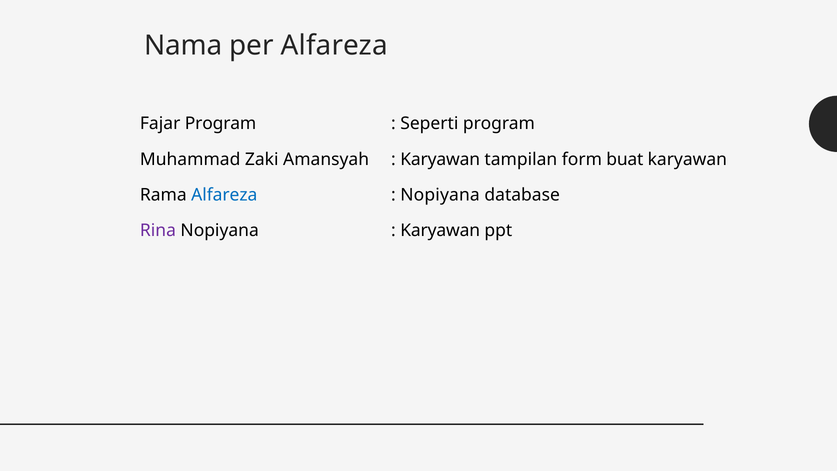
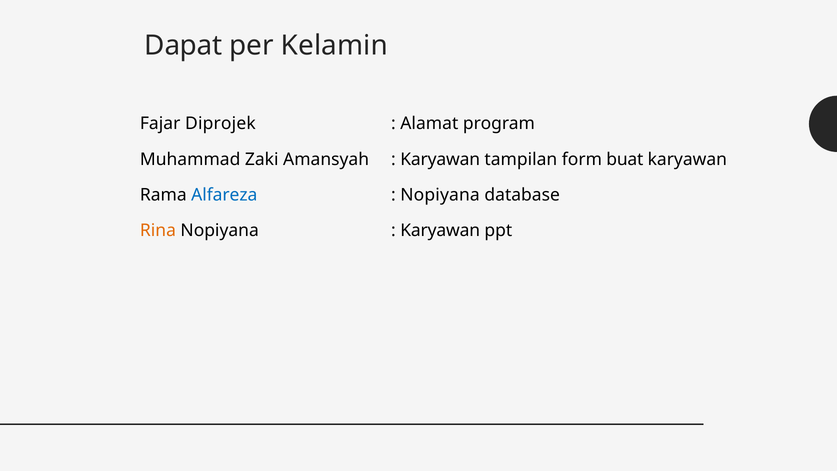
Nama: Nama -> Dapat
per Alfareza: Alfareza -> Kelamin
Fajar Program: Program -> Diprojek
Seperti: Seperti -> Alamat
Rina colour: purple -> orange
